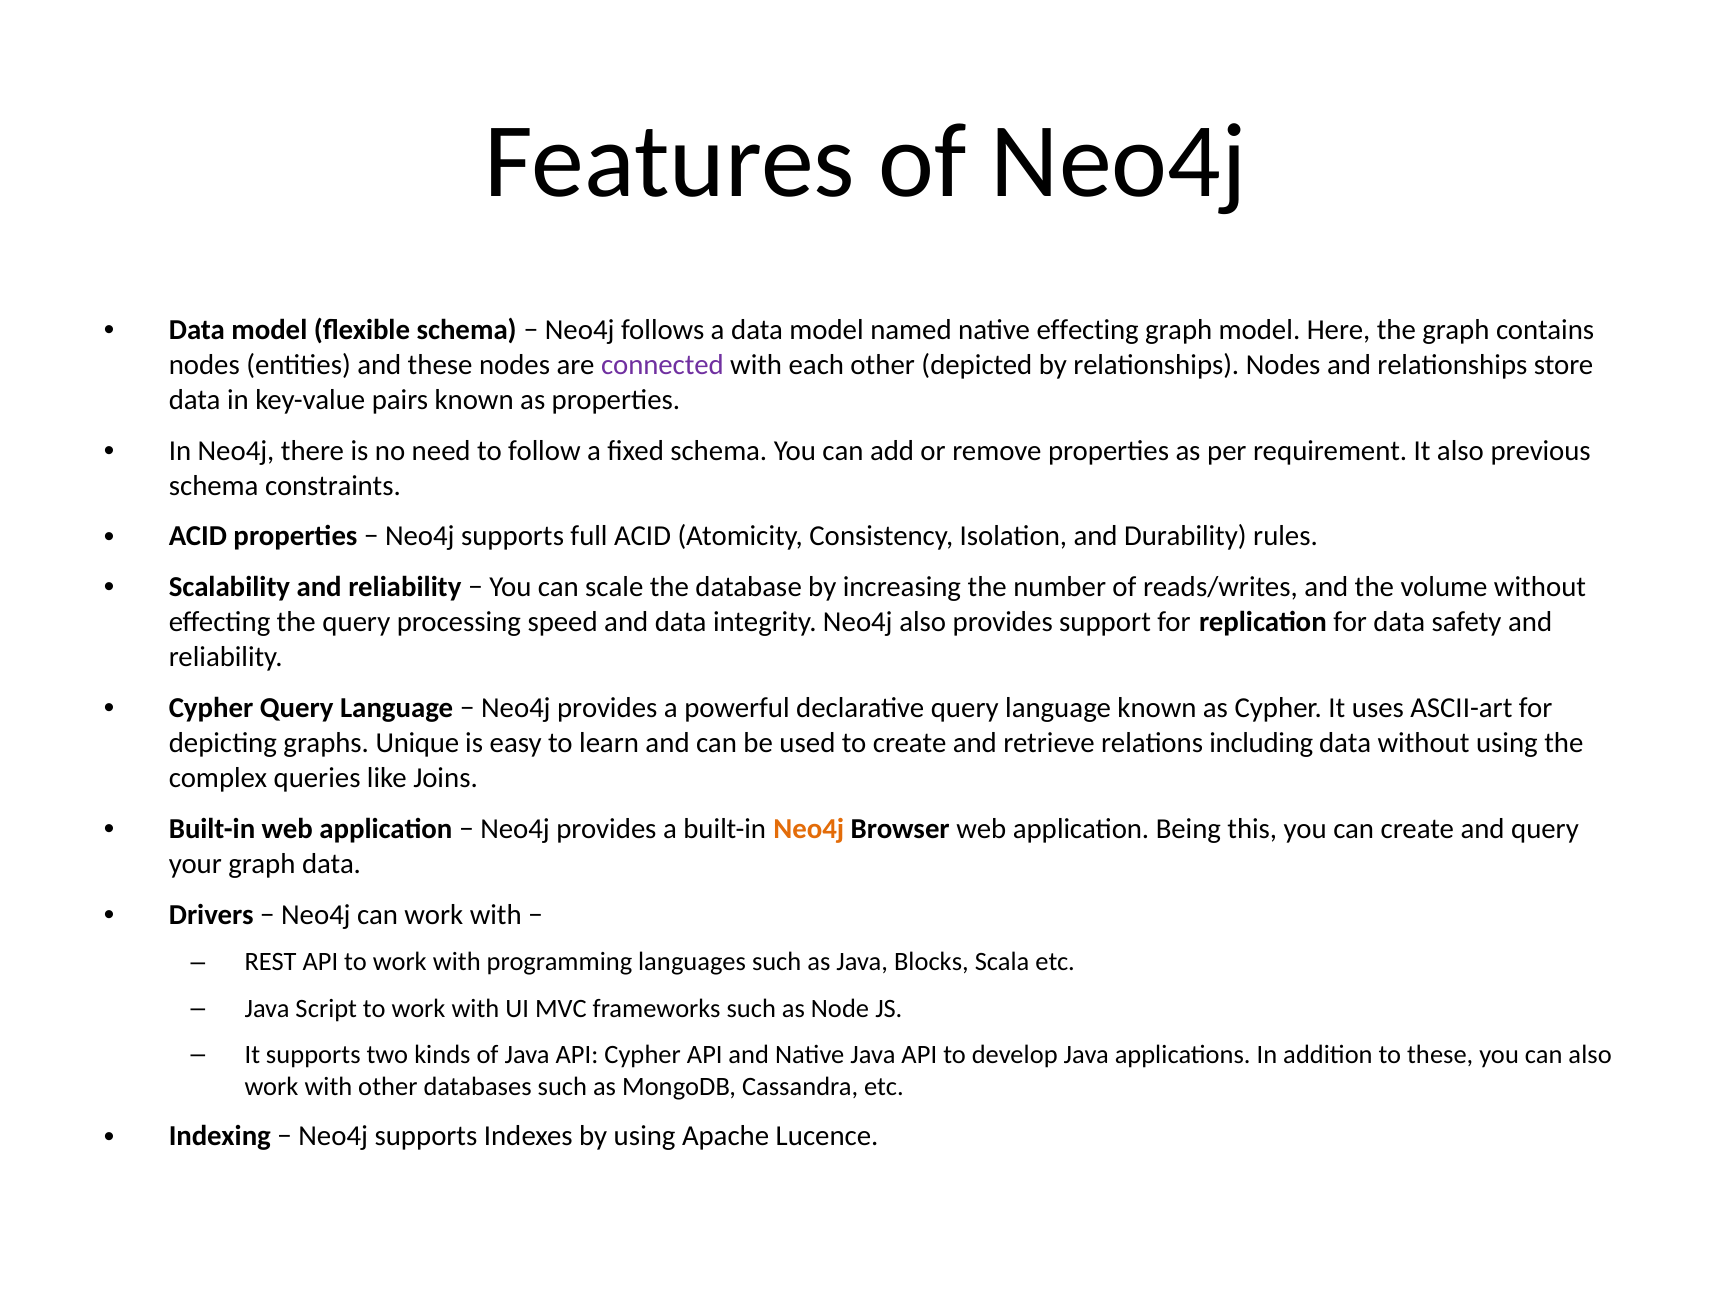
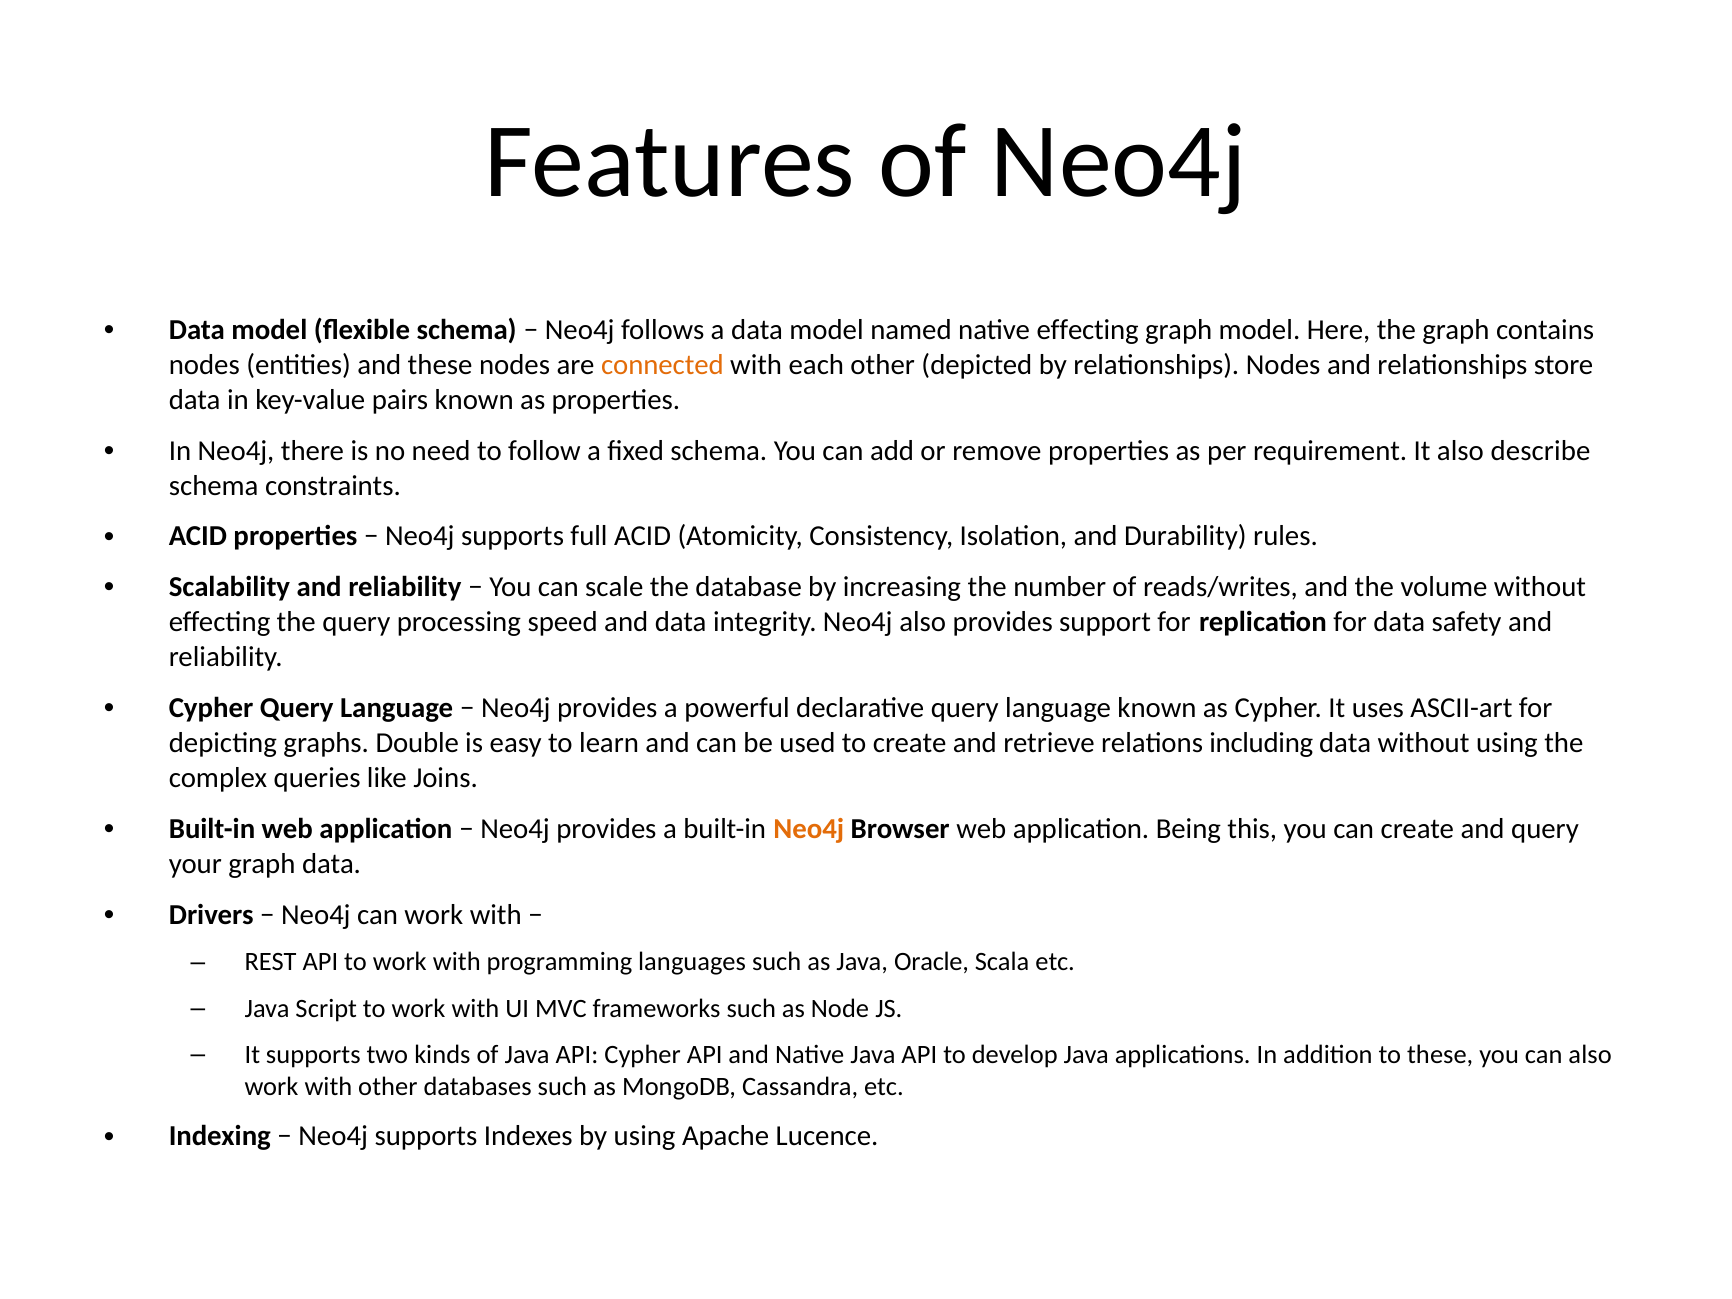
connected colour: purple -> orange
previous: previous -> describe
Unique: Unique -> Double
Blocks: Blocks -> Oracle
